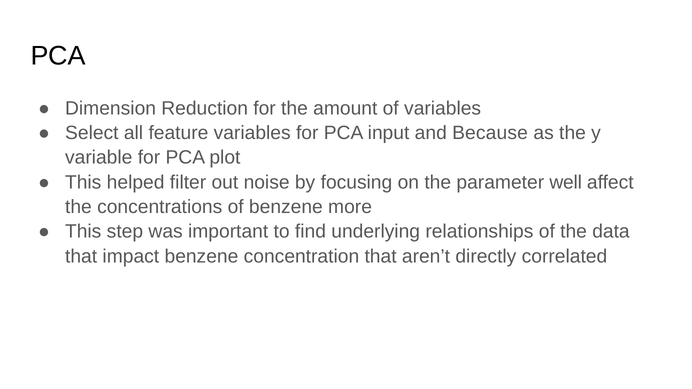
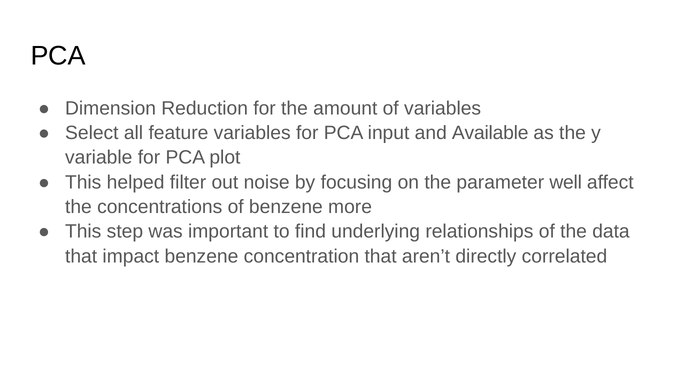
Because: Because -> Available
